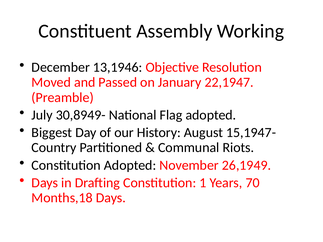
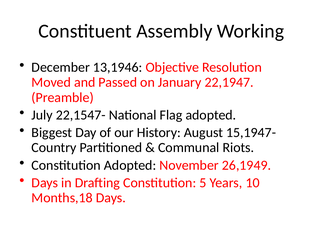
30,8949-: 30,8949- -> 22,1547-
1: 1 -> 5
70: 70 -> 10
